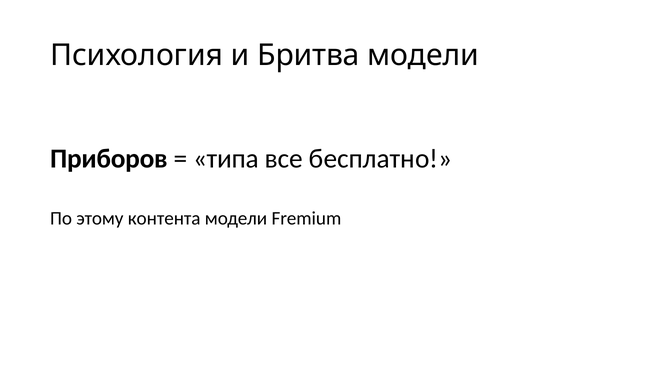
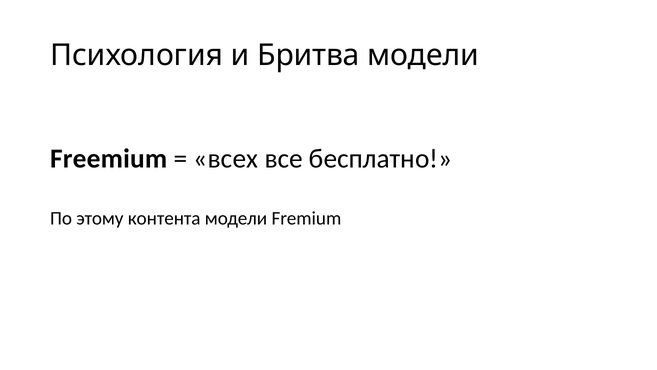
Приборов: Приборов -> Freemium
типа: типа -> всех
